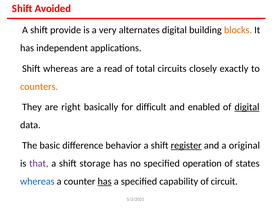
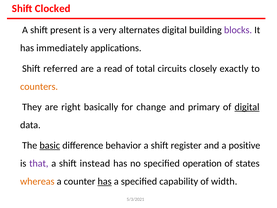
Avoided: Avoided -> Clocked
provide: provide -> present
blocks colour: orange -> purple
independent: independent -> immediately
whereas at (60, 68): whereas -> referred
difficult: difficult -> change
enabled: enabled -> primary
basic underline: none -> present
register underline: present -> none
original: original -> positive
storage: storage -> instead
whereas at (37, 181) colour: blue -> orange
circuit: circuit -> width
